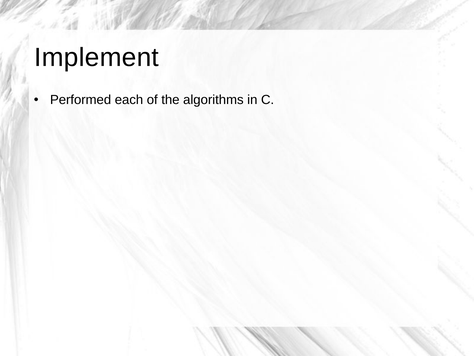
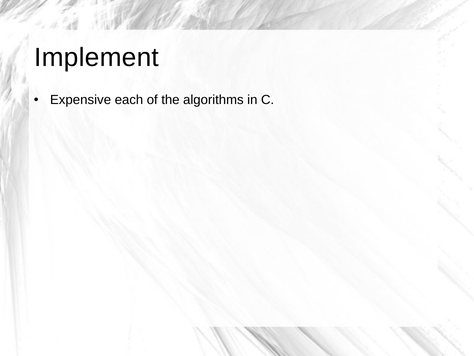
Performed: Performed -> Expensive
